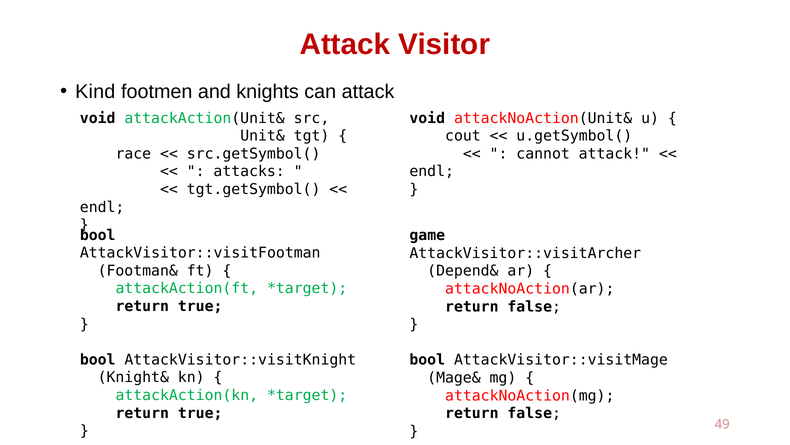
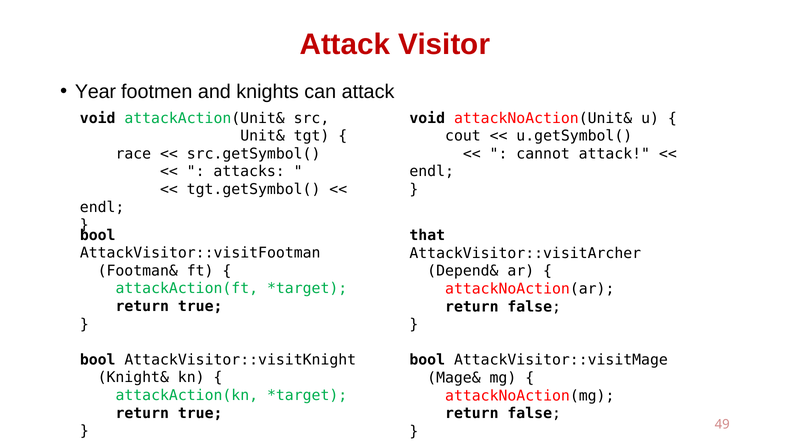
Kind: Kind -> Year
game: game -> that
